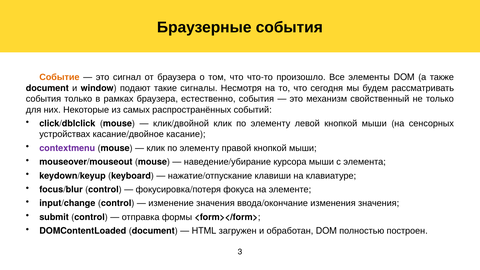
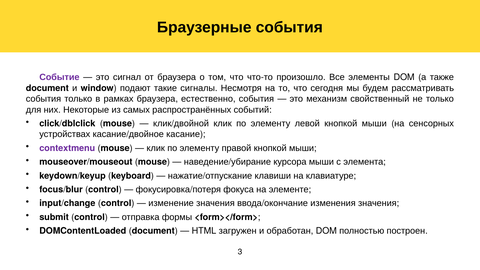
Событие colour: orange -> purple
